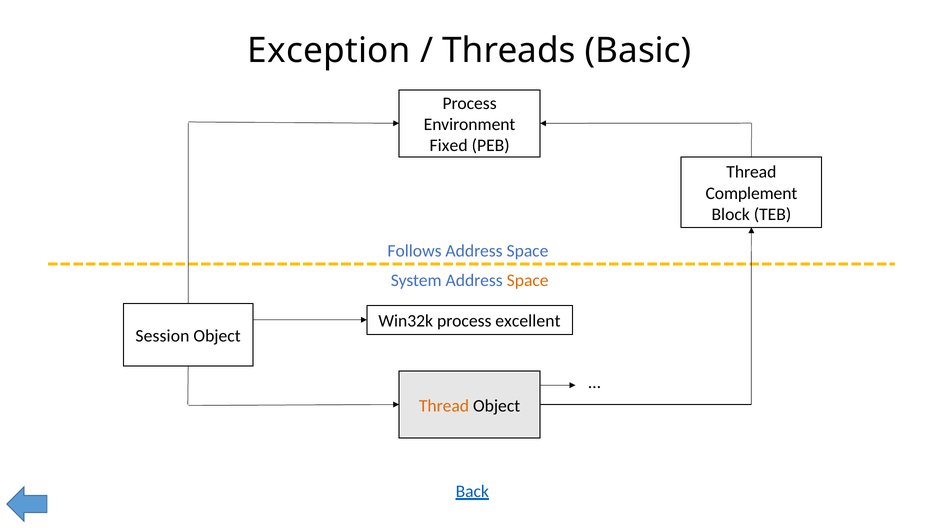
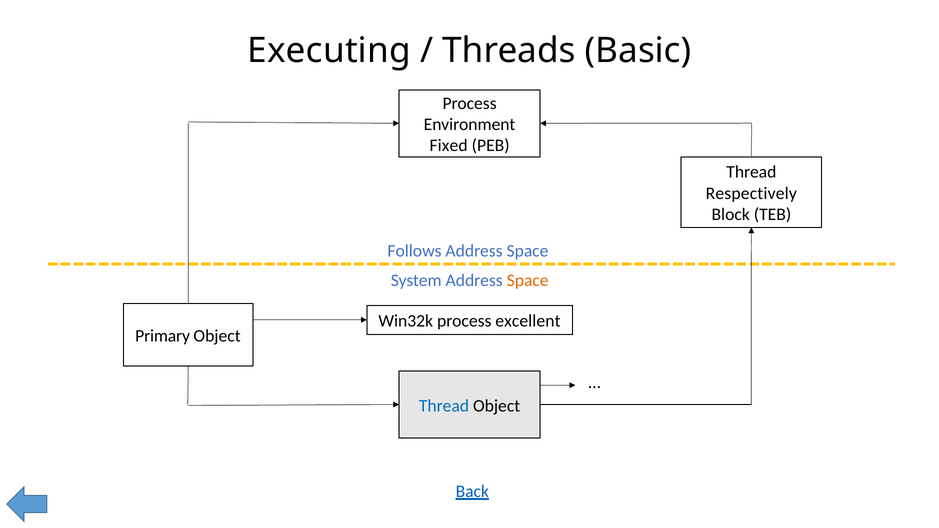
Exception: Exception -> Executing
Complement: Complement -> Respectively
Session: Session -> Primary
Thread at (444, 406) colour: orange -> blue
